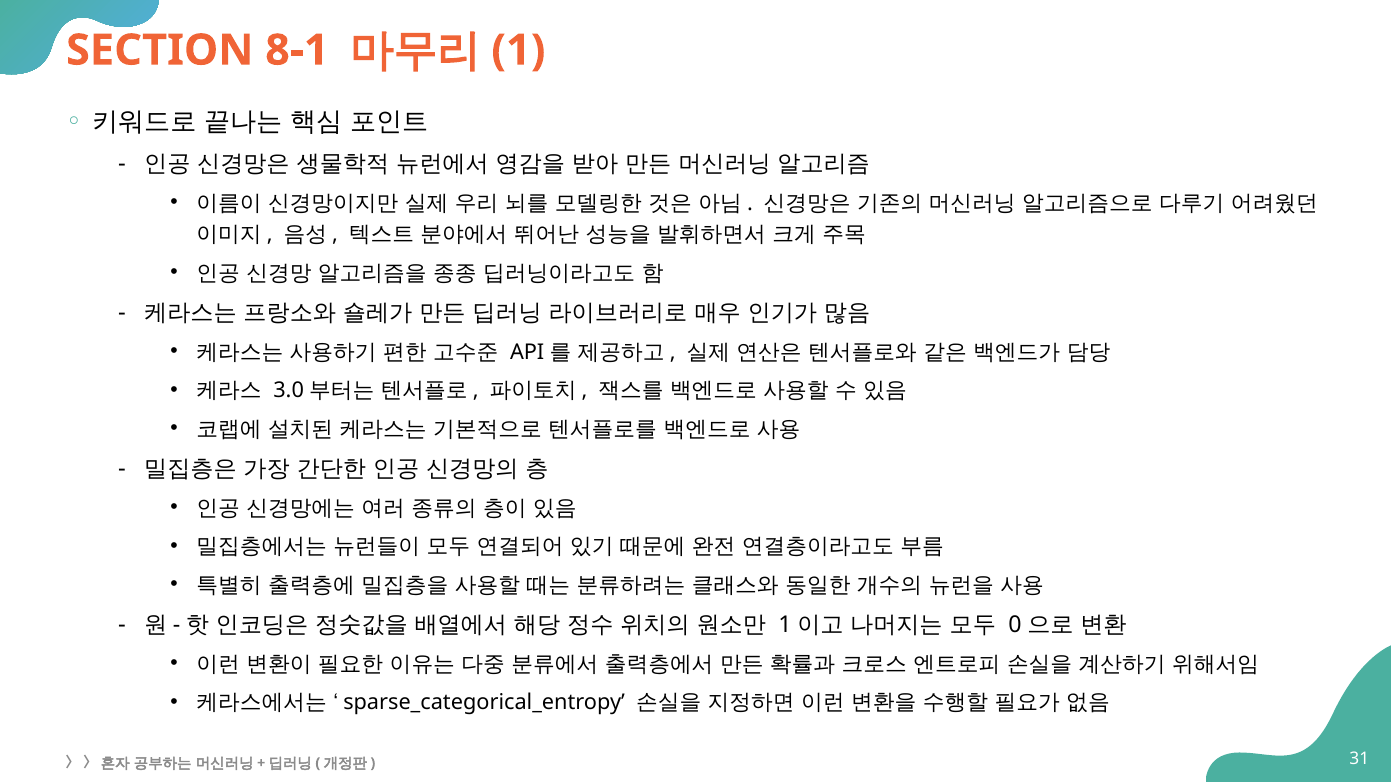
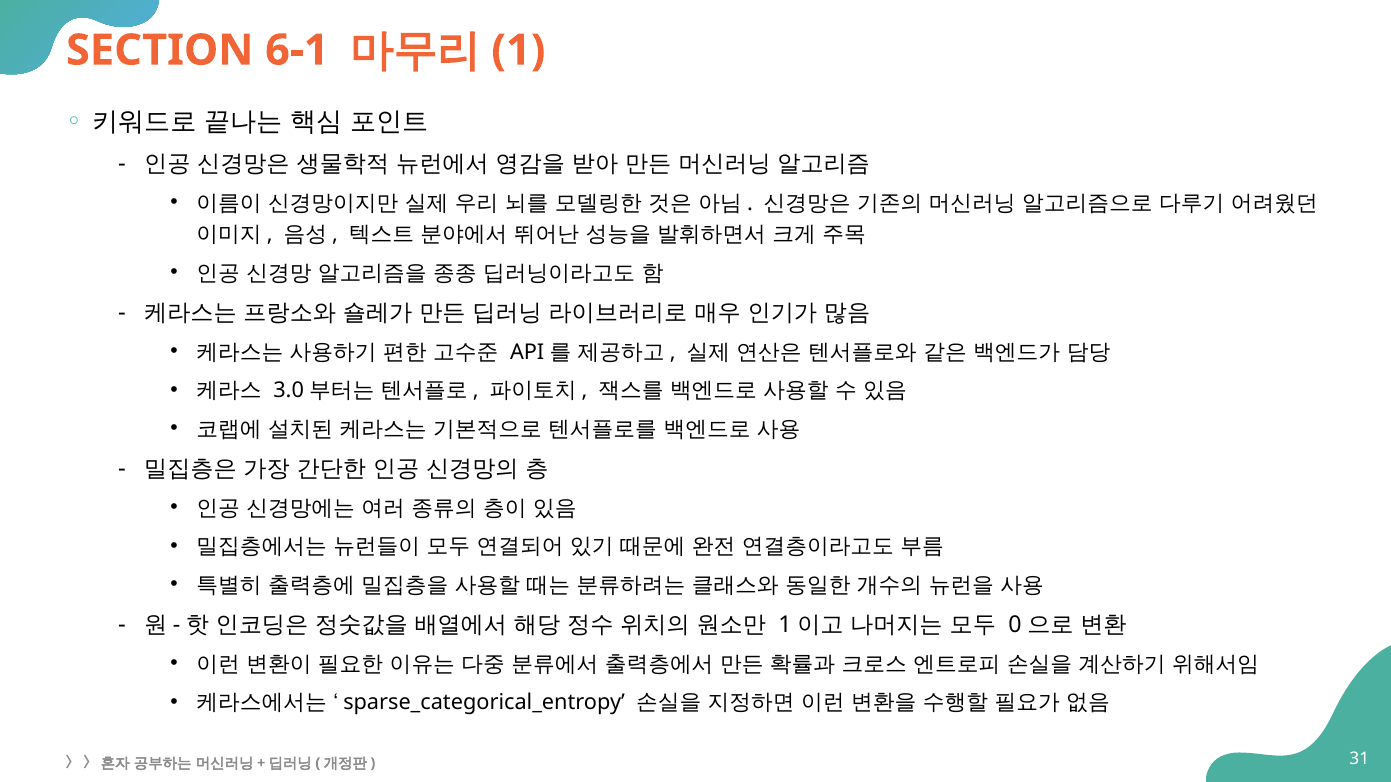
8-1: 8-1 -> 6-1
